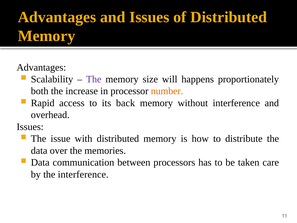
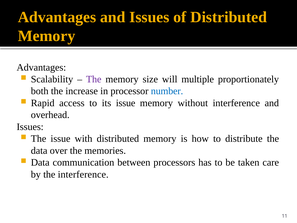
happens: happens -> multiple
number colour: orange -> blue
its back: back -> issue
